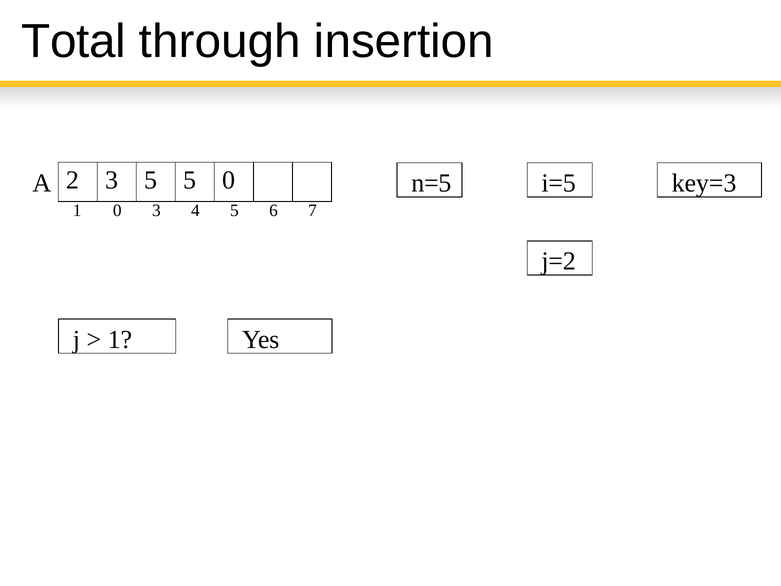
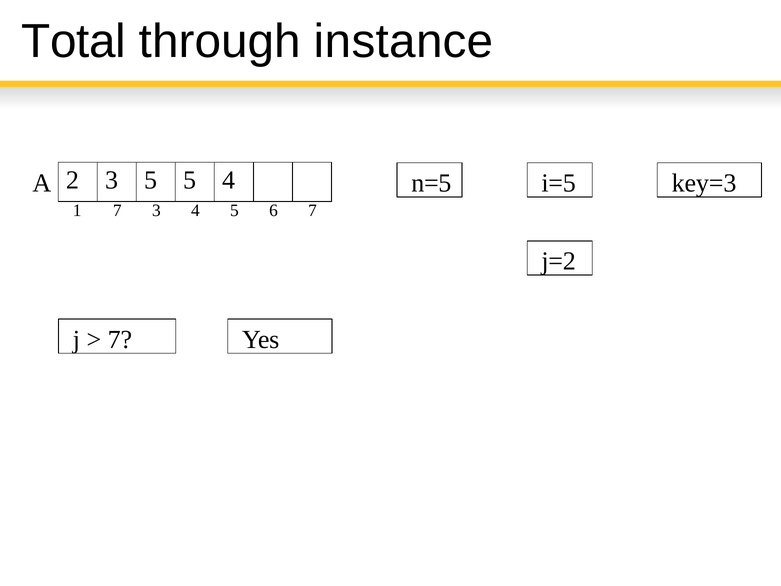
insertion: insertion -> instance
5 0: 0 -> 4
1 0: 0 -> 7
1 at (120, 339): 1 -> 7
